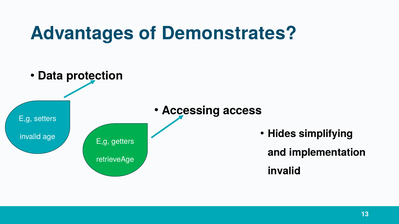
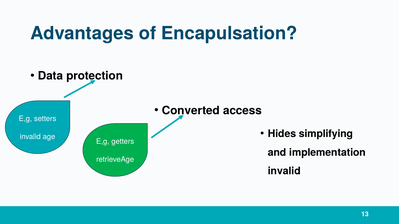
Demonstrates: Demonstrates -> Encapulsation
Accessing: Accessing -> Converted
